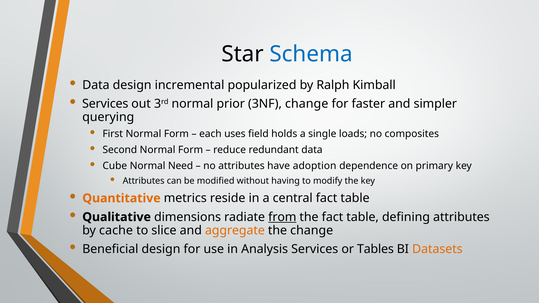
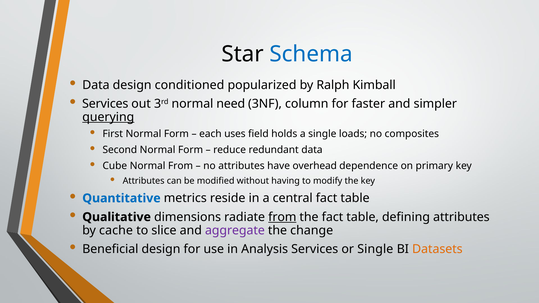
incremental: incremental -> conditioned
prior: prior -> need
3NF change: change -> column
querying underline: none -> present
Normal Need: Need -> From
adoption: adoption -> overhead
Quantitative colour: orange -> blue
aggregate colour: orange -> purple
or Tables: Tables -> Single
